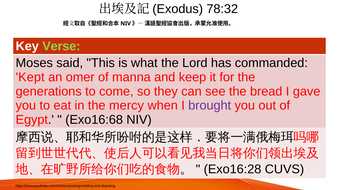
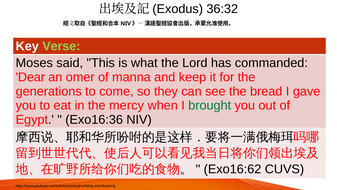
78:32: 78:32 -> 36:32
Kept: Kept -> Dear
brought colour: purple -> green
Exo16:68: Exo16:68 -> Exo16:36
Exo16:28: Exo16:28 -> Exo16:62
